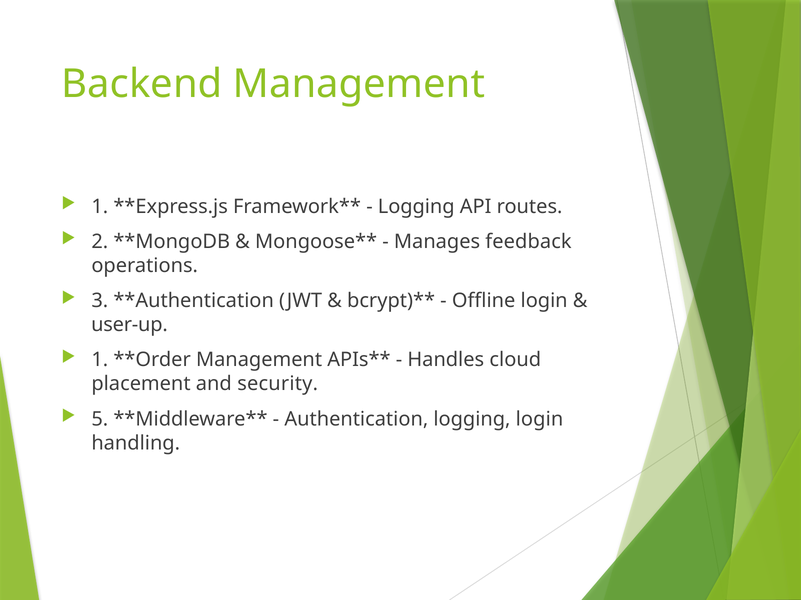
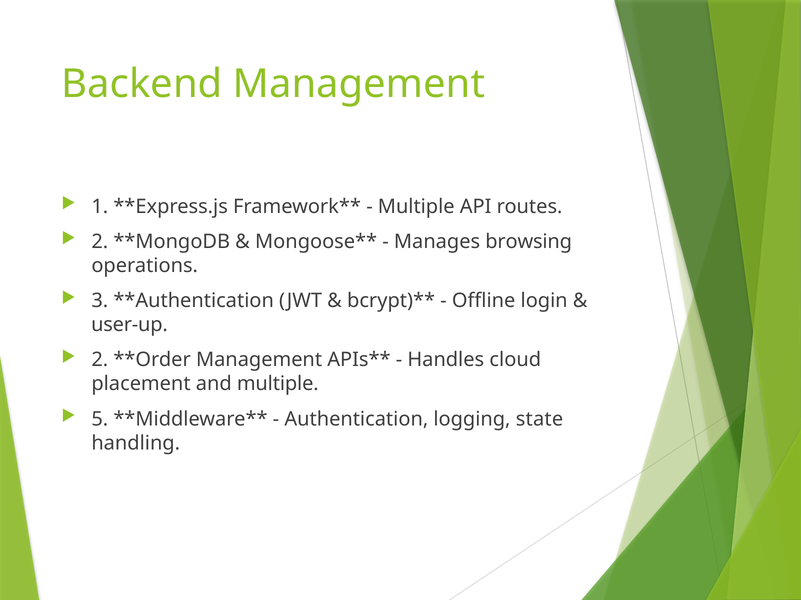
Logging at (416, 207): Logging -> Multiple
feedback: feedback -> browsing
1 at (100, 360): 1 -> 2
and security: security -> multiple
logging login: login -> state
